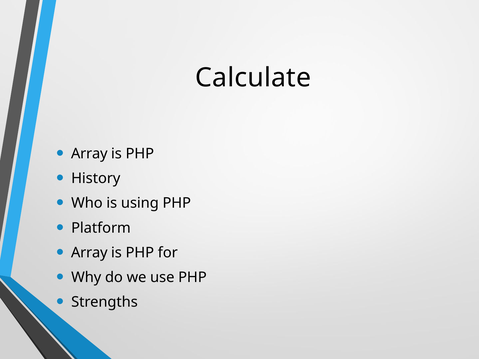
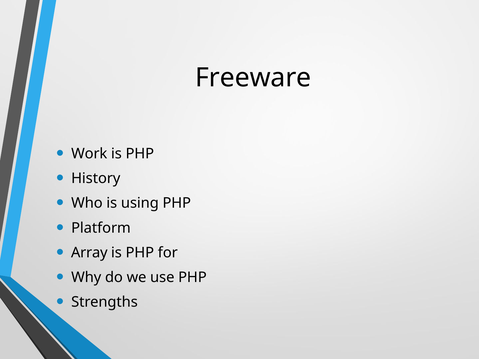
Calculate: Calculate -> Freeware
Array at (89, 154): Array -> Work
